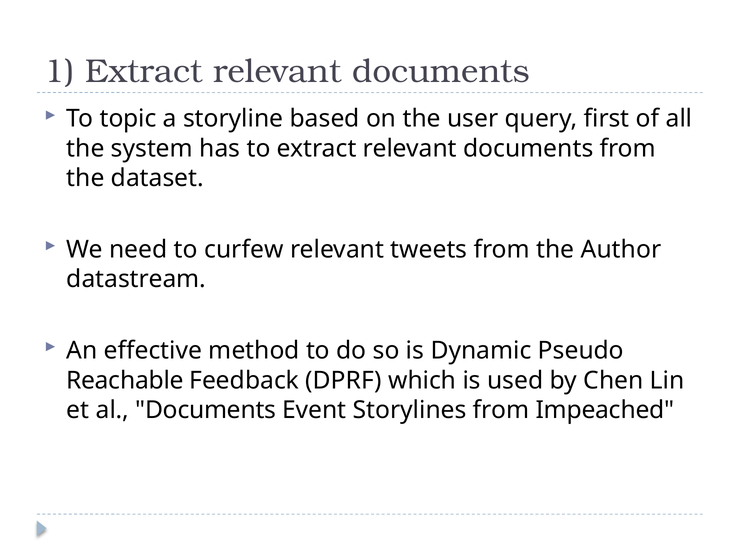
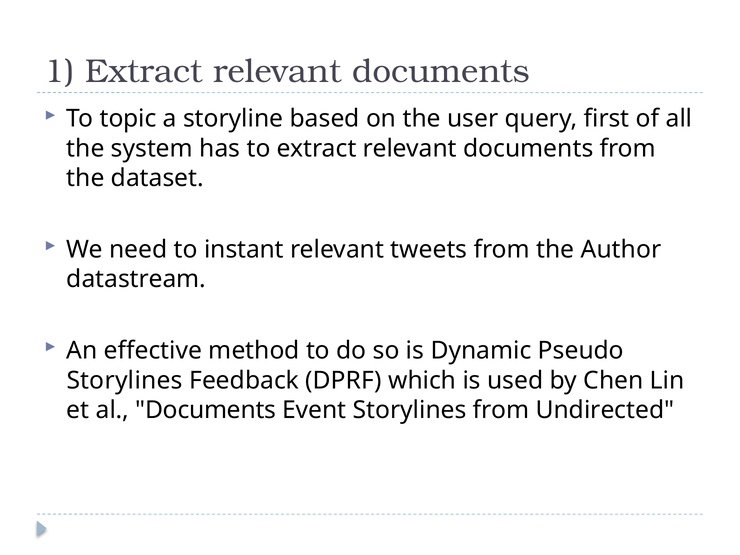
curfew: curfew -> instant
Reachable at (125, 380): Reachable -> Storylines
Impeached: Impeached -> Undirected
